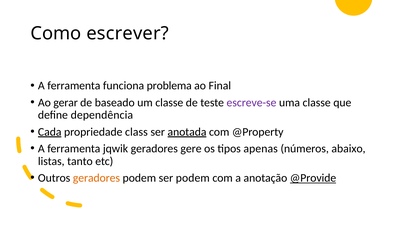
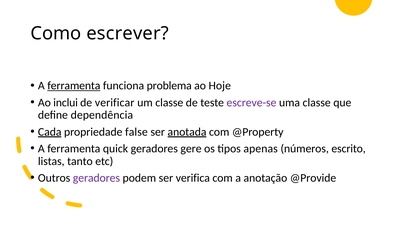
ferramenta at (74, 86) underline: none -> present
Final: Final -> Hoje
gerar: gerar -> inclui
baseado: baseado -> verificar
class: class -> false
jqwik: jqwik -> quick
abaixo: abaixo -> escrito
geradores at (96, 178) colour: orange -> purple
ser podem: podem -> verifica
@Provide underline: present -> none
